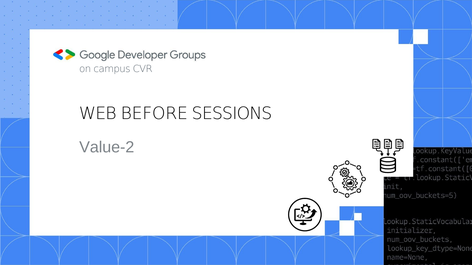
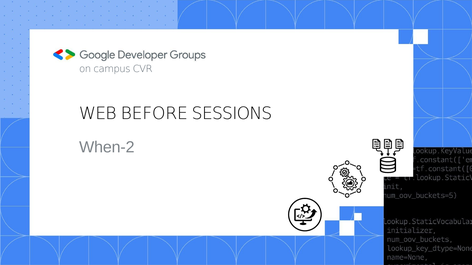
Value-2: Value-2 -> When-2
